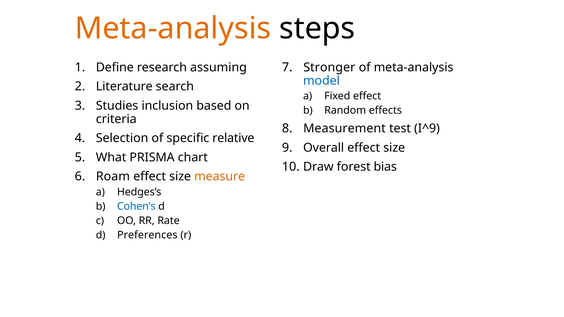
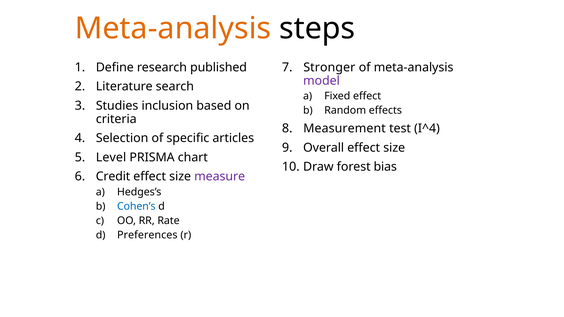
assuming: assuming -> published
model colour: blue -> purple
I^9: I^9 -> I^4
relative: relative -> articles
What: What -> Level
Roam: Roam -> Credit
measure colour: orange -> purple
